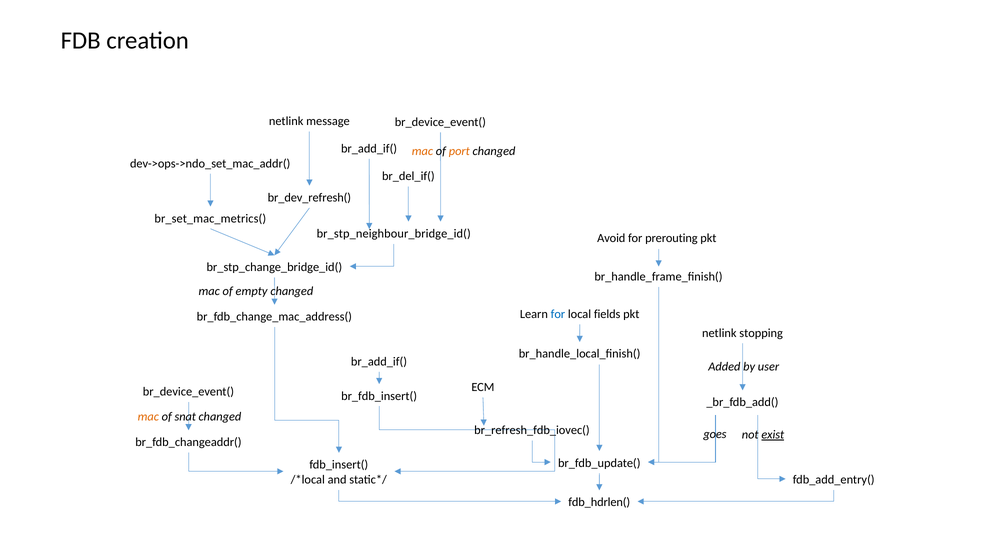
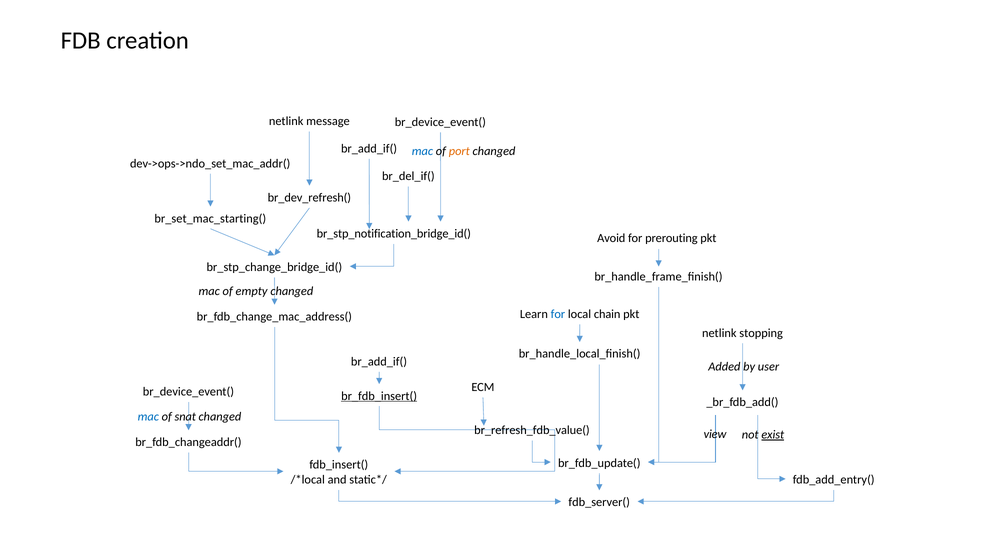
mac at (422, 151) colour: orange -> blue
br_set_mac_metrics(: br_set_mac_metrics( -> br_set_mac_starting(
br_stp_neighbour_bridge_id(: br_stp_neighbour_bridge_id( -> br_stp_notification_bridge_id(
fields: fields -> chain
br_fdb_insert( underline: none -> present
mac at (148, 416) colour: orange -> blue
br_refresh_fdb_iovec(: br_refresh_fdb_iovec( -> br_refresh_fdb_value(
goes: goes -> view
fdb_hdrlen(: fdb_hdrlen( -> fdb_server(
